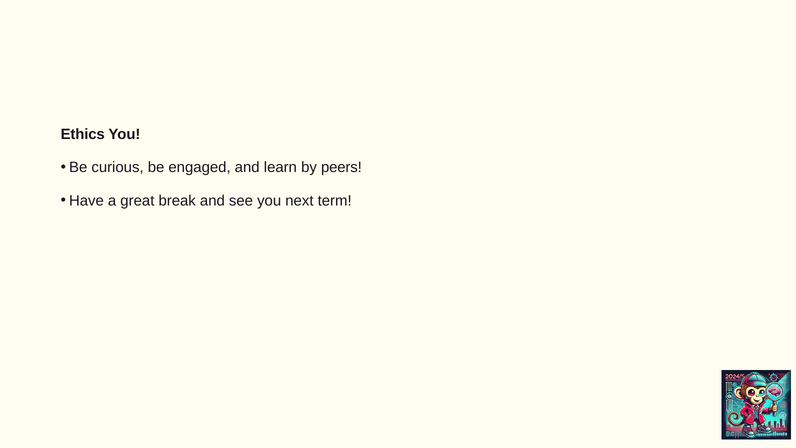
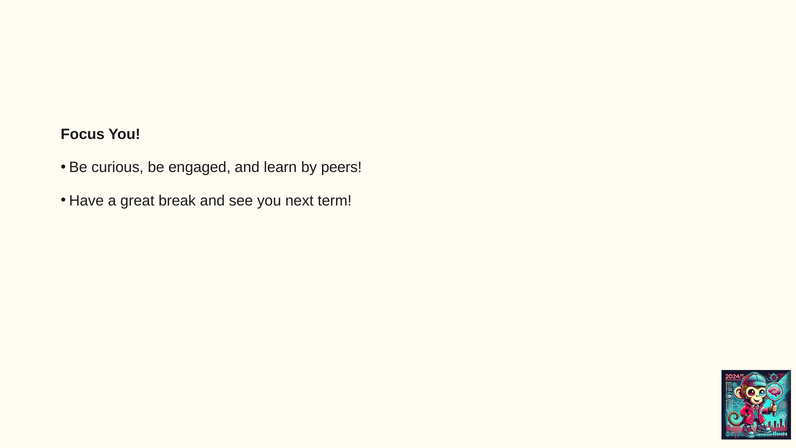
Ethics: Ethics -> Focus
